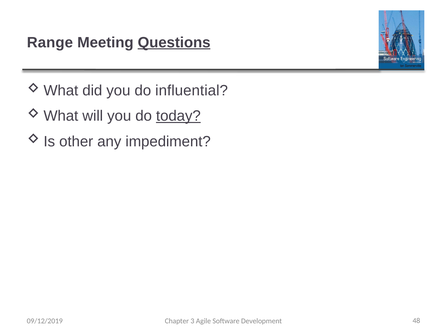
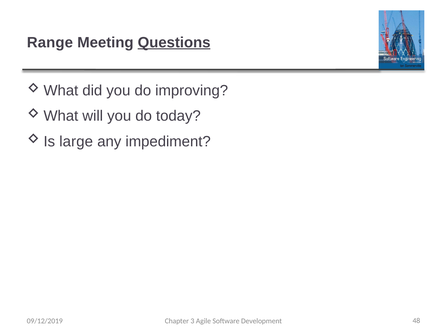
influential: influential -> improving
today underline: present -> none
other: other -> large
